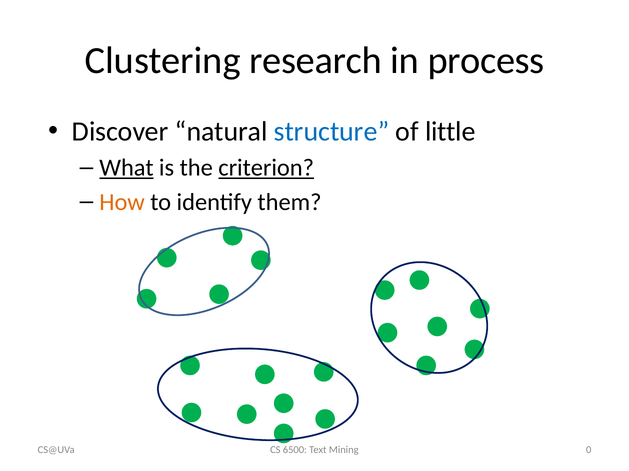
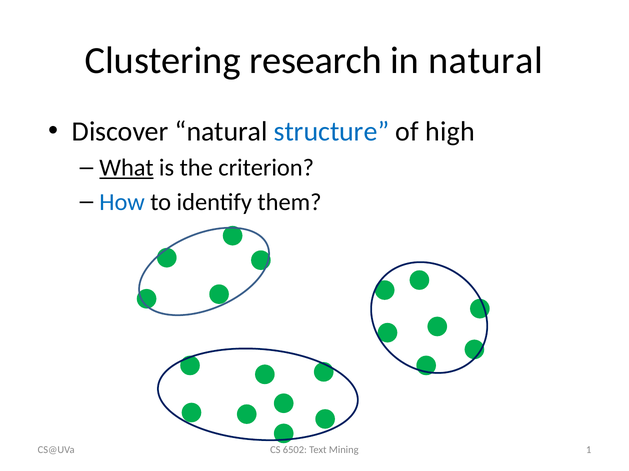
in process: process -> natural
little: little -> high
criterion underline: present -> none
How colour: orange -> blue
6500: 6500 -> 6502
0: 0 -> 1
